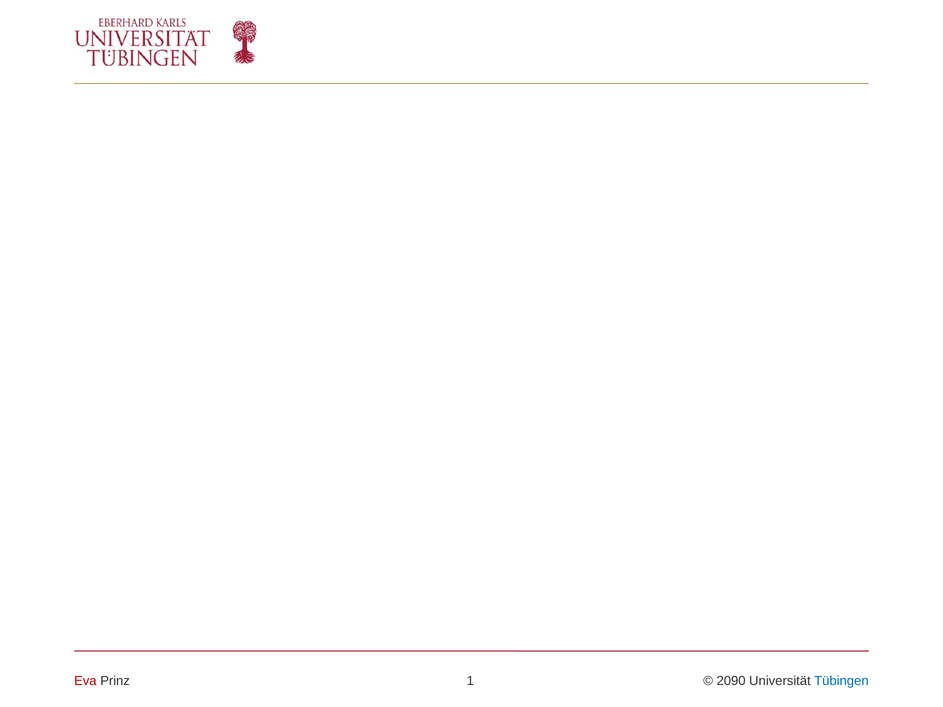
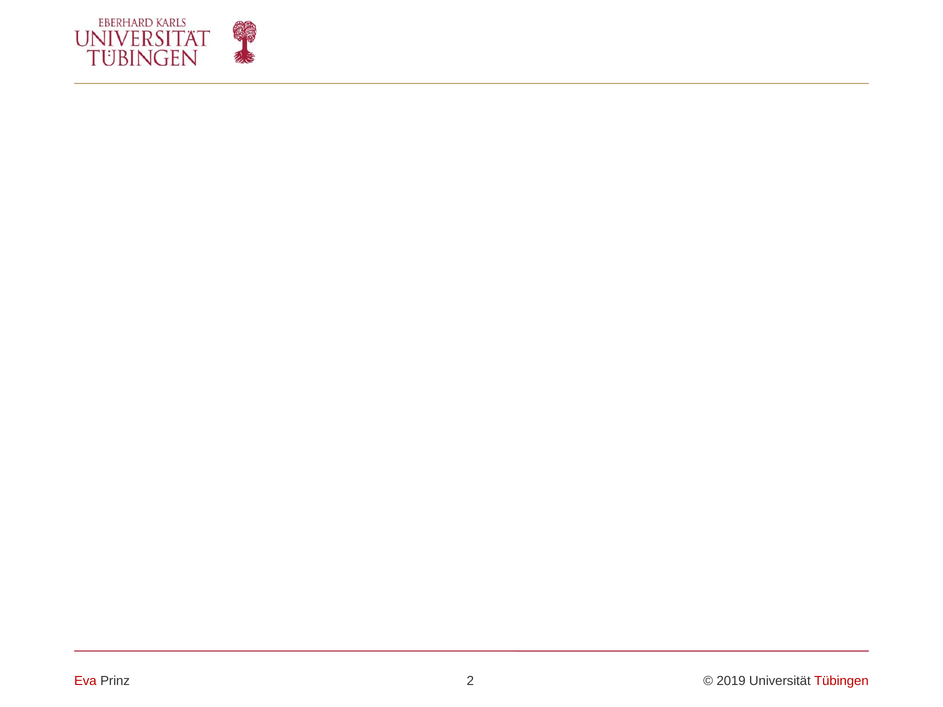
1: 1 -> 2
2090: 2090 -> 2019
Tübingen colour: blue -> red
